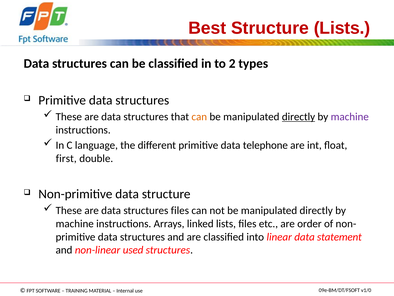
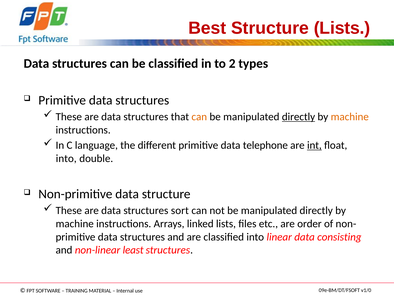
machine at (350, 117) colour: purple -> orange
int underline: none -> present
first at (66, 158): first -> into
structures files: files -> sort
statement: statement -> consisting
used: used -> least
